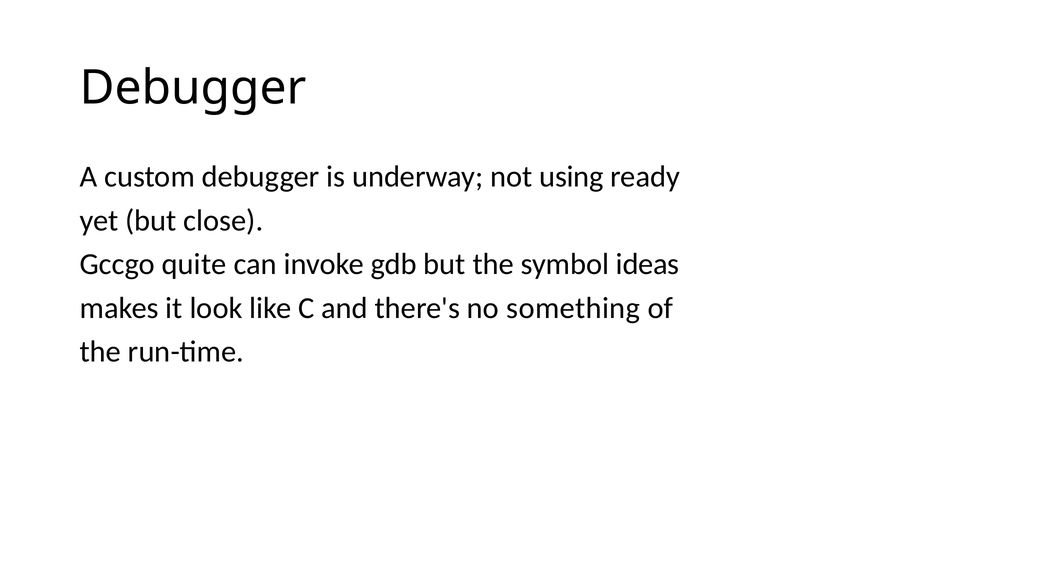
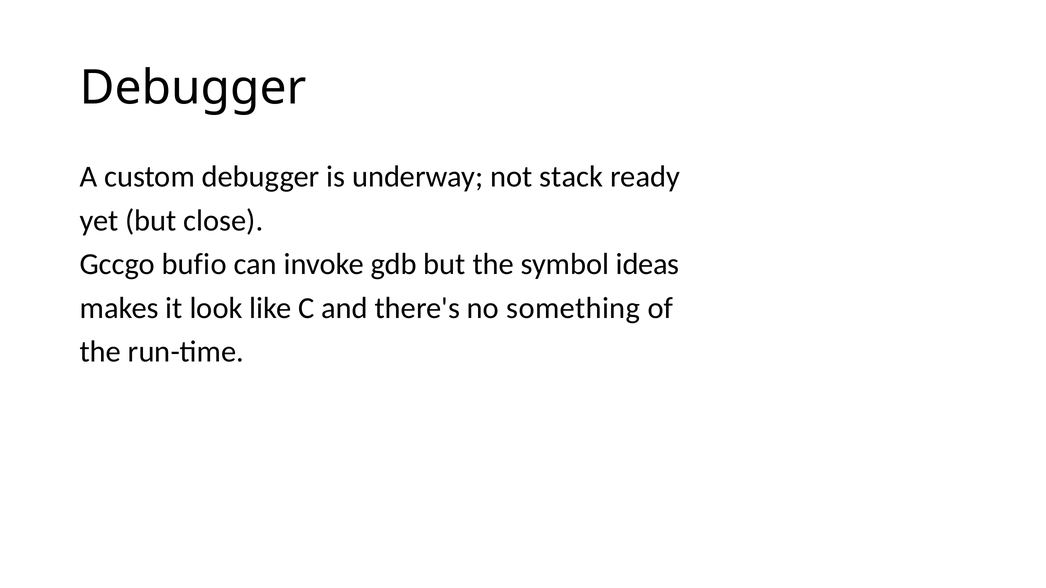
using: using -> stack
quite: quite -> bufio
